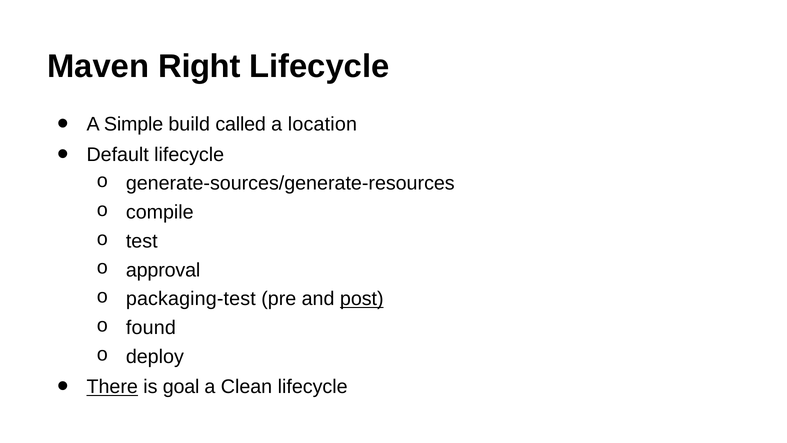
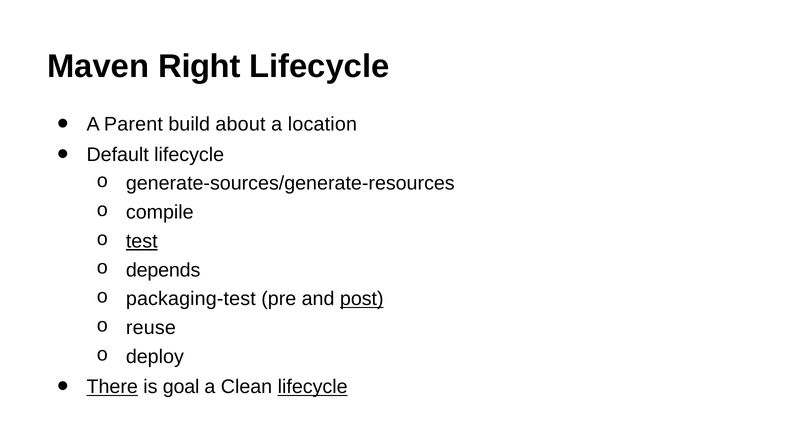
Simple: Simple -> Parent
called: called -> about
test underline: none -> present
approval: approval -> depends
found: found -> reuse
lifecycle at (313, 387) underline: none -> present
